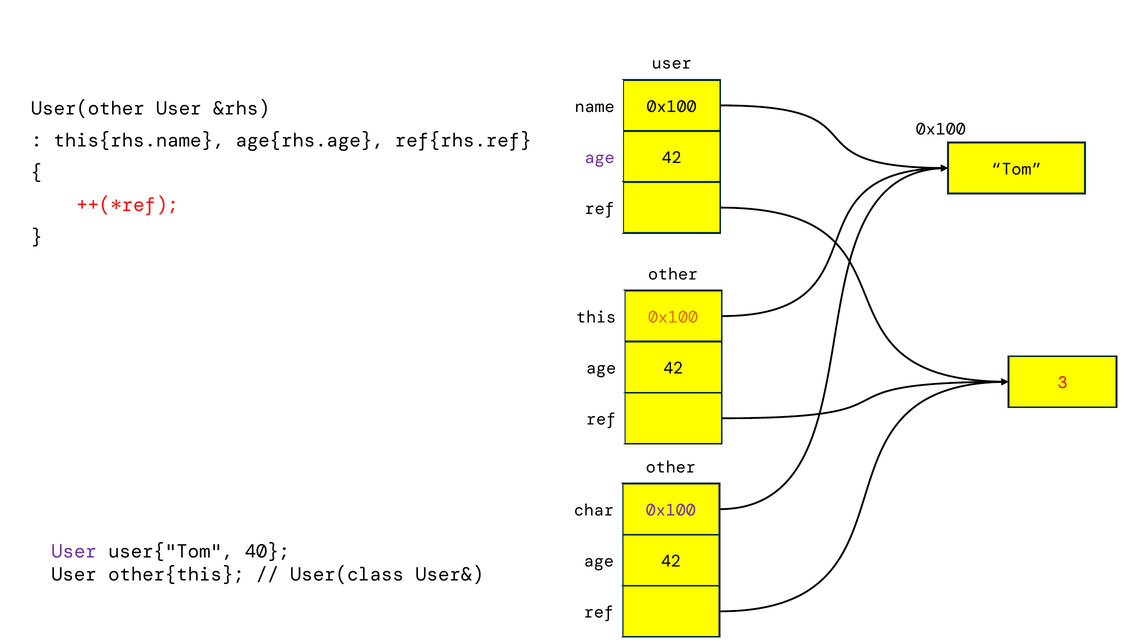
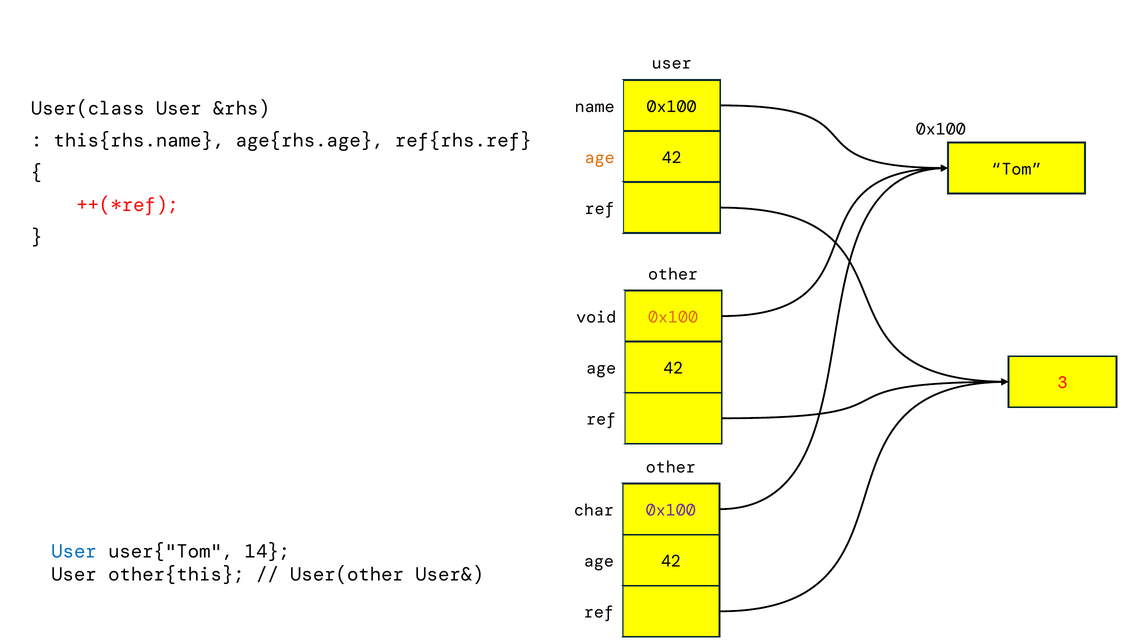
User(other: User(other -> User(class
age at (600, 158) colour: purple -> orange
this: this -> void
User at (74, 552) colour: purple -> blue
40: 40 -> 14
User(class: User(class -> User(other
